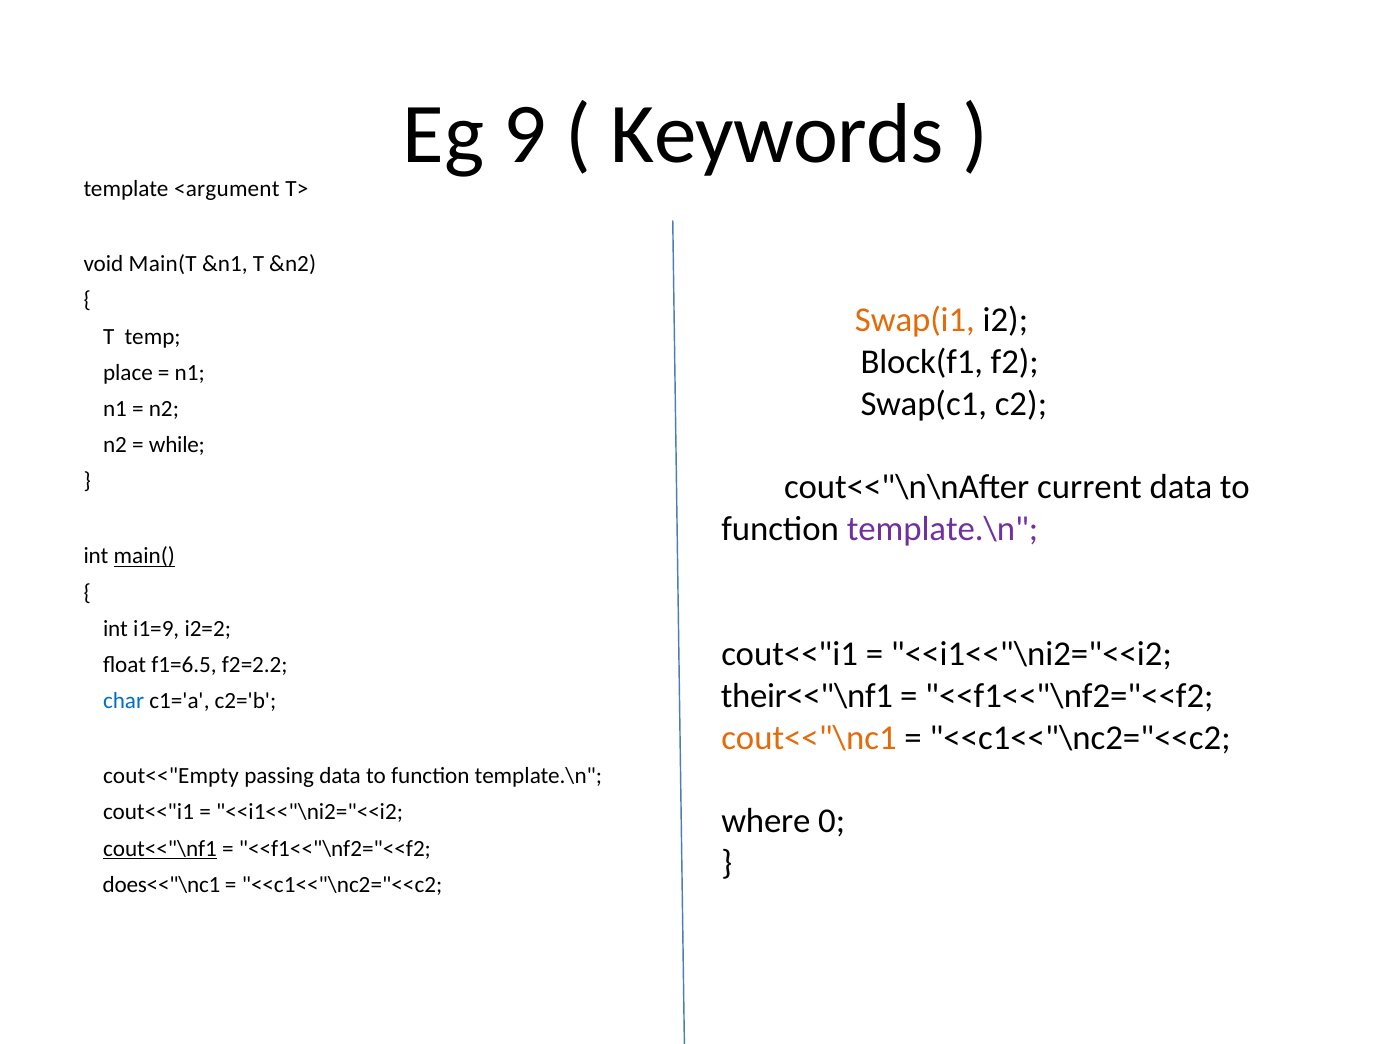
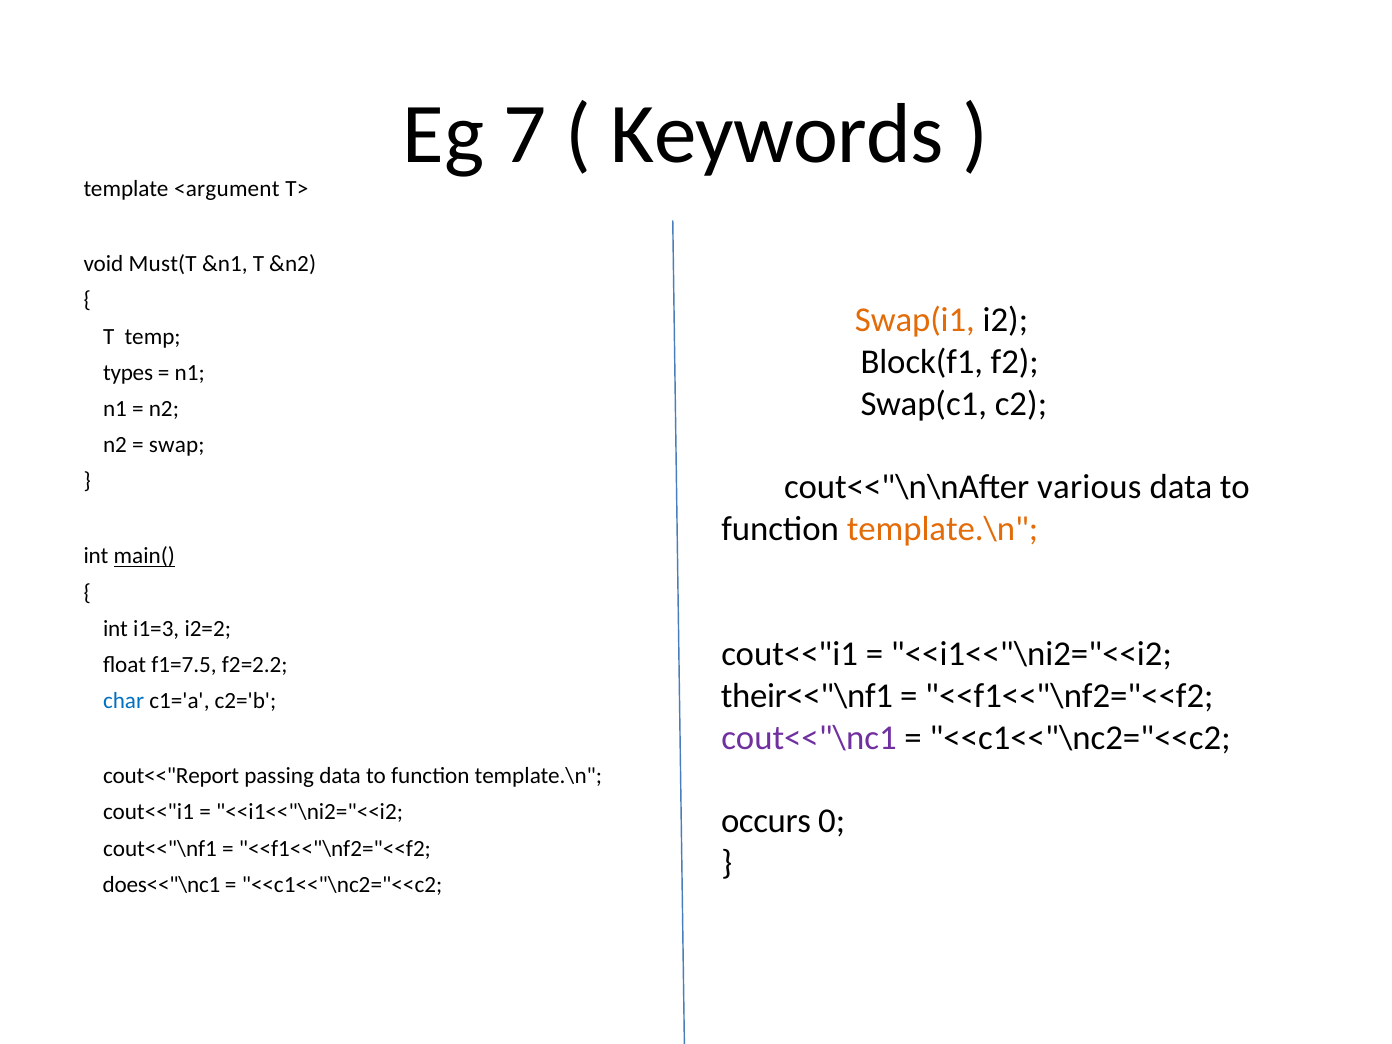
9: 9 -> 7
Main(T: Main(T -> Must(T
place: place -> types
while: while -> swap
current: current -> various
template.\n at (943, 529) colour: purple -> orange
i1=9: i1=9 -> i1=3
f1=6.5: f1=6.5 -> f1=7.5
cout<<"\nc1 colour: orange -> purple
cout<<"Empty: cout<<"Empty -> cout<<"Report
where: where -> occurs
cout<<"\nf1 underline: present -> none
